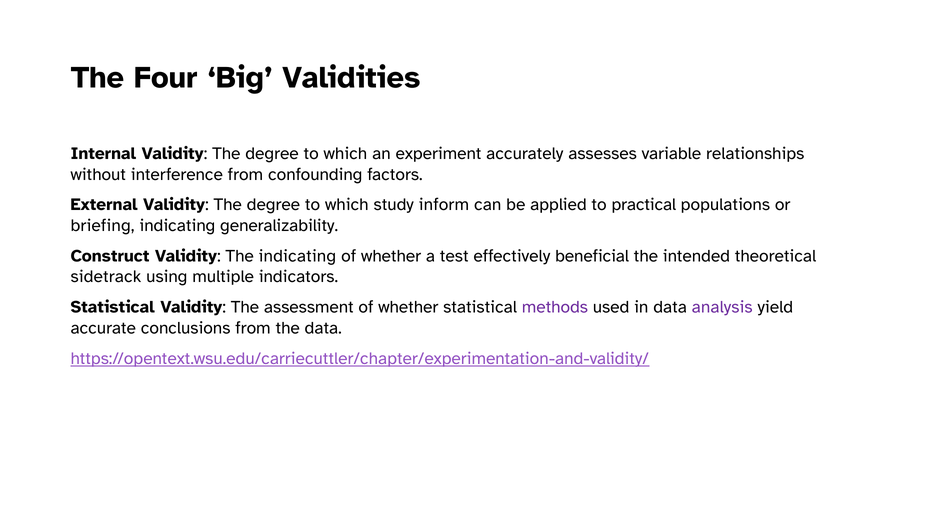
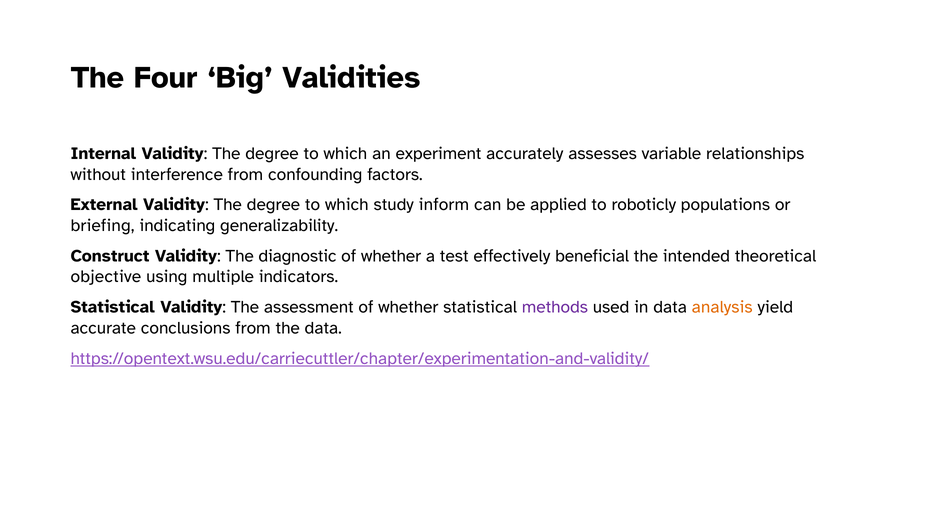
practical: practical -> roboticly
The indicating: indicating -> diagnostic
sidetrack: sidetrack -> objective
analysis colour: purple -> orange
